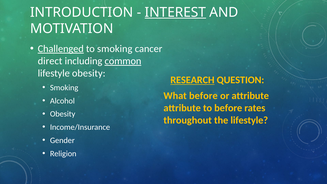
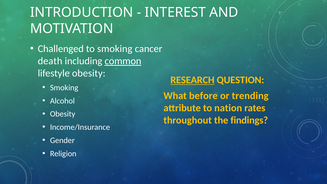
INTEREST underline: present -> none
Challenged underline: present -> none
direct: direct -> death
or attribute: attribute -> trending
to before: before -> nation
the lifestyle: lifestyle -> findings
